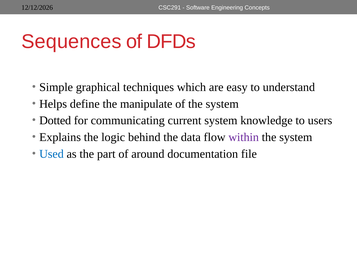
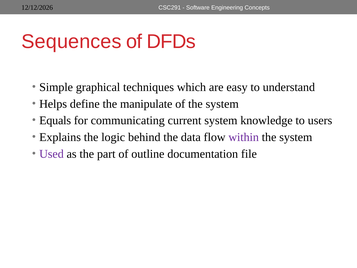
Dotted: Dotted -> Equals
Used colour: blue -> purple
around: around -> outline
